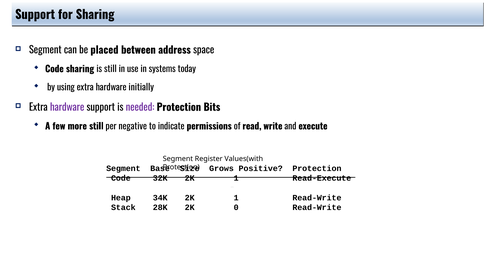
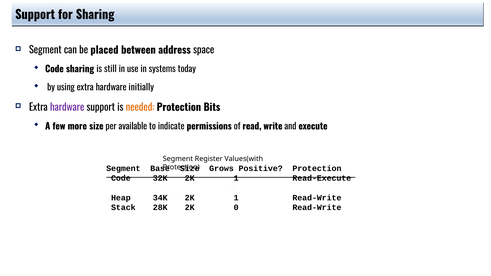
needed colour: purple -> orange
more still: still -> size
negative: negative -> available
